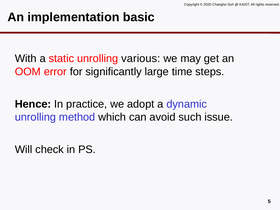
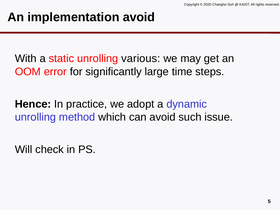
implementation basic: basic -> avoid
